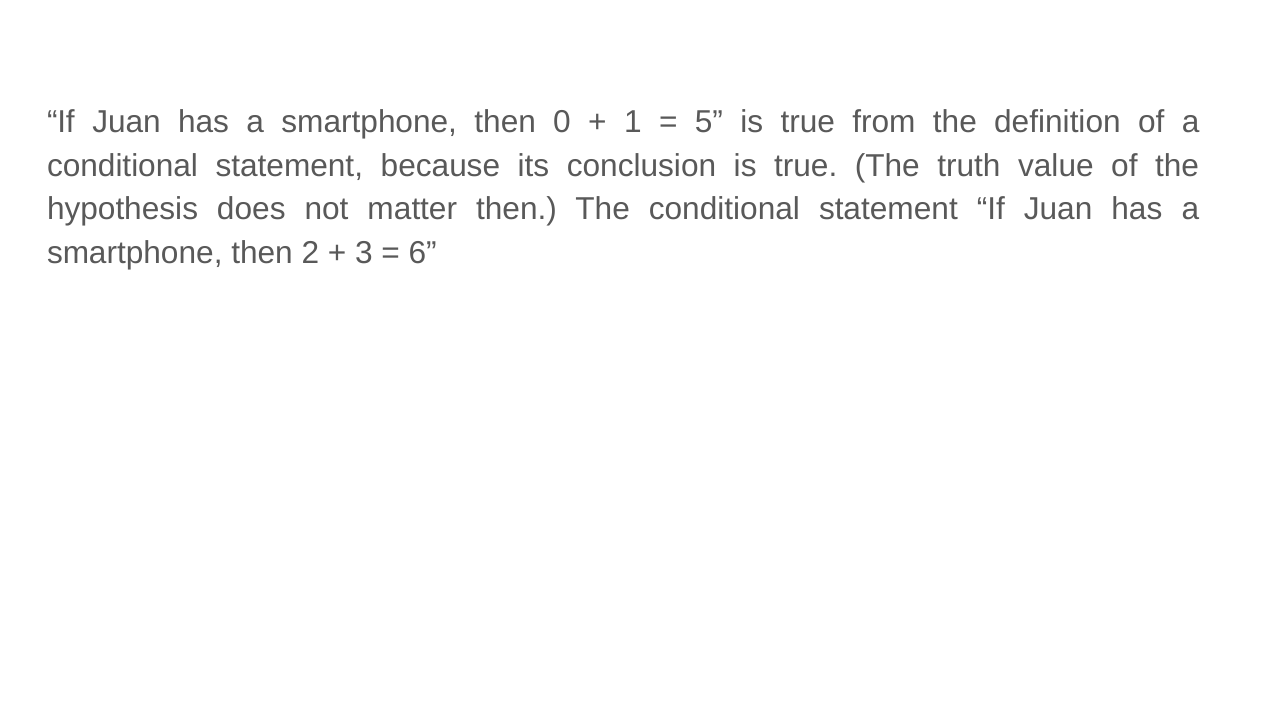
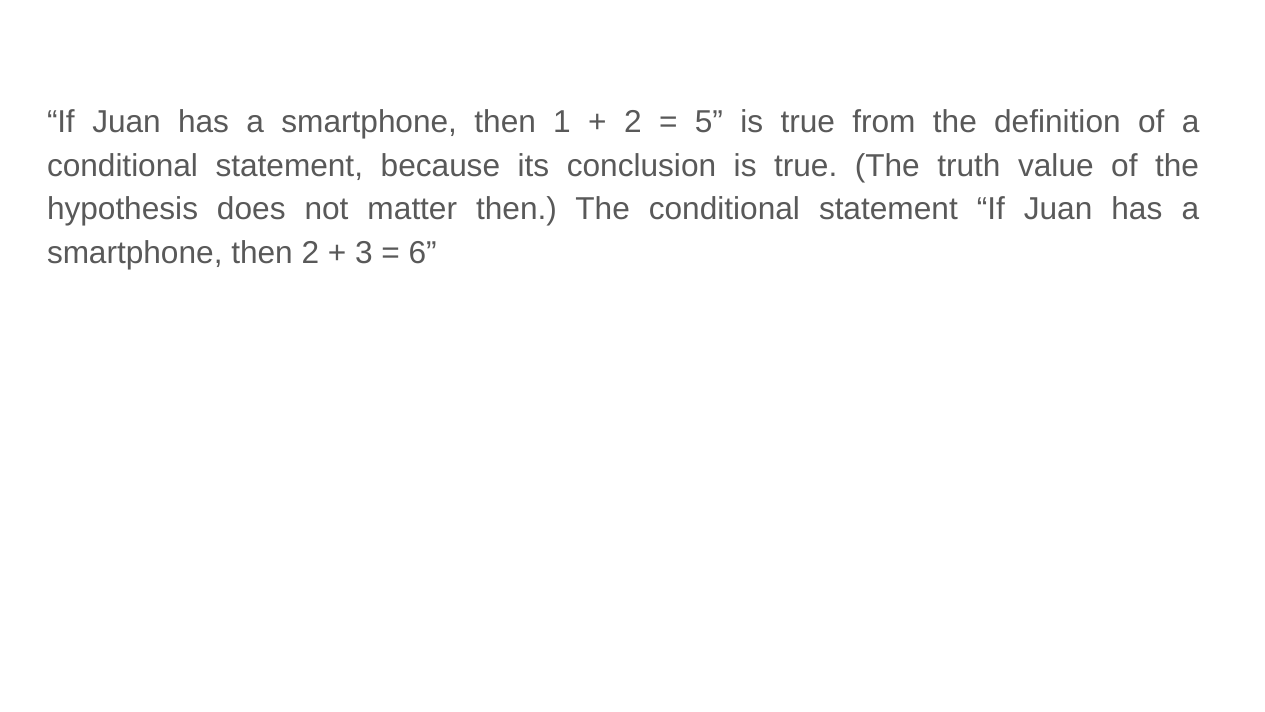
0: 0 -> 1
1 at (633, 122): 1 -> 2
